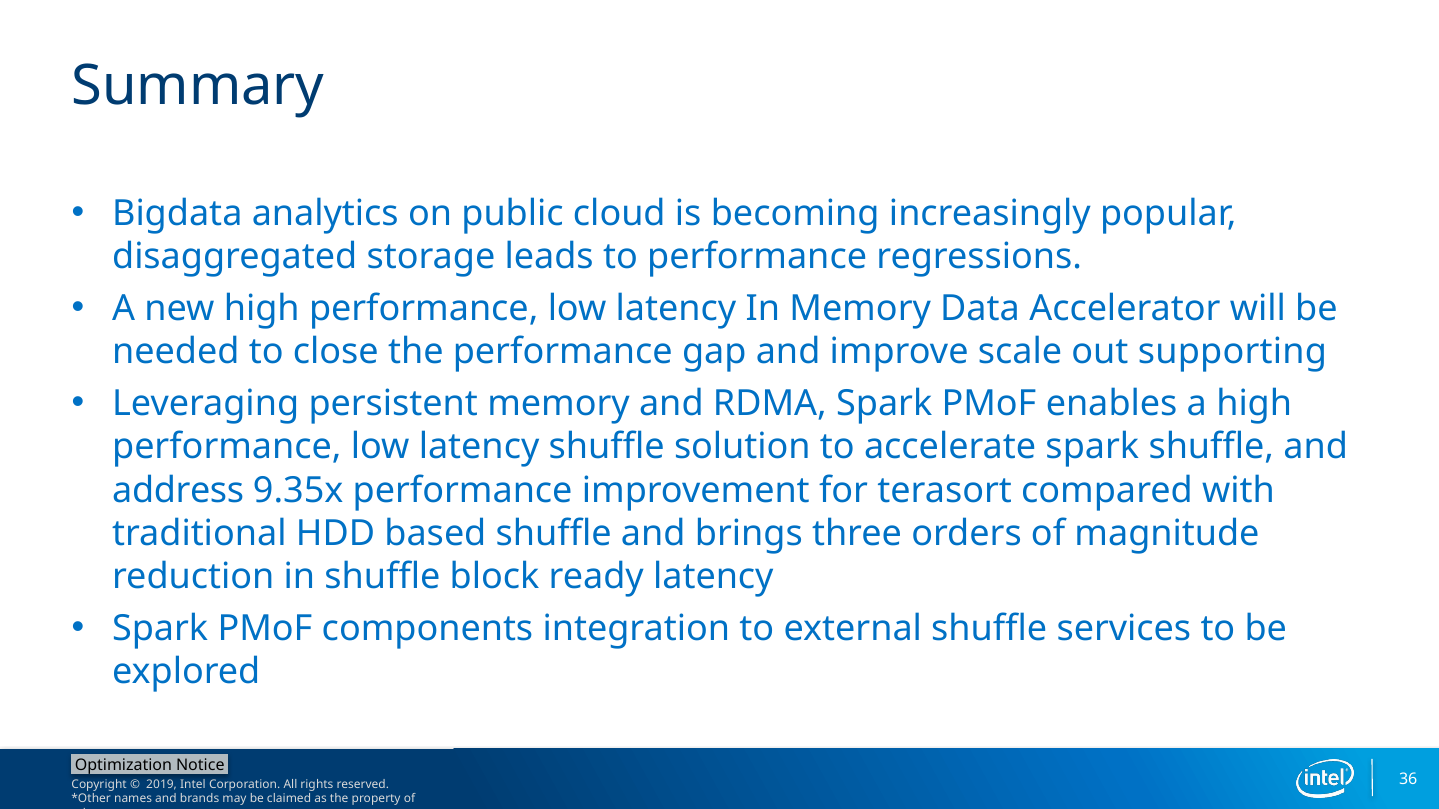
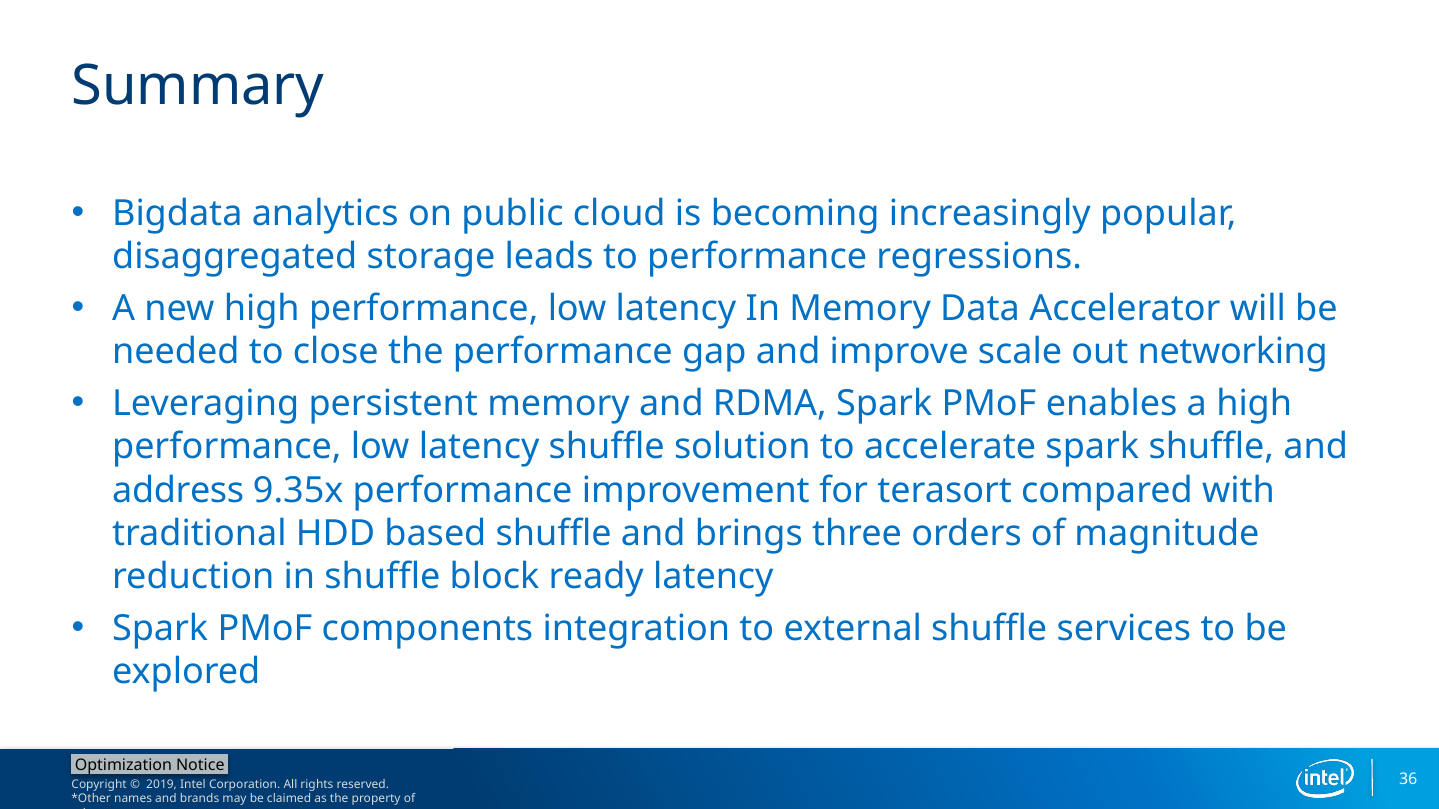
supporting: supporting -> networking
